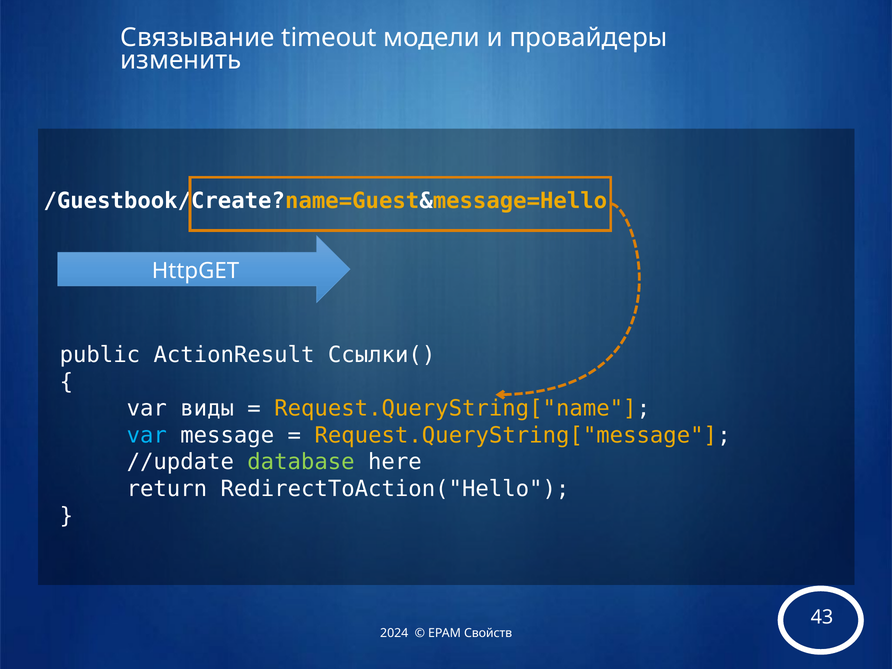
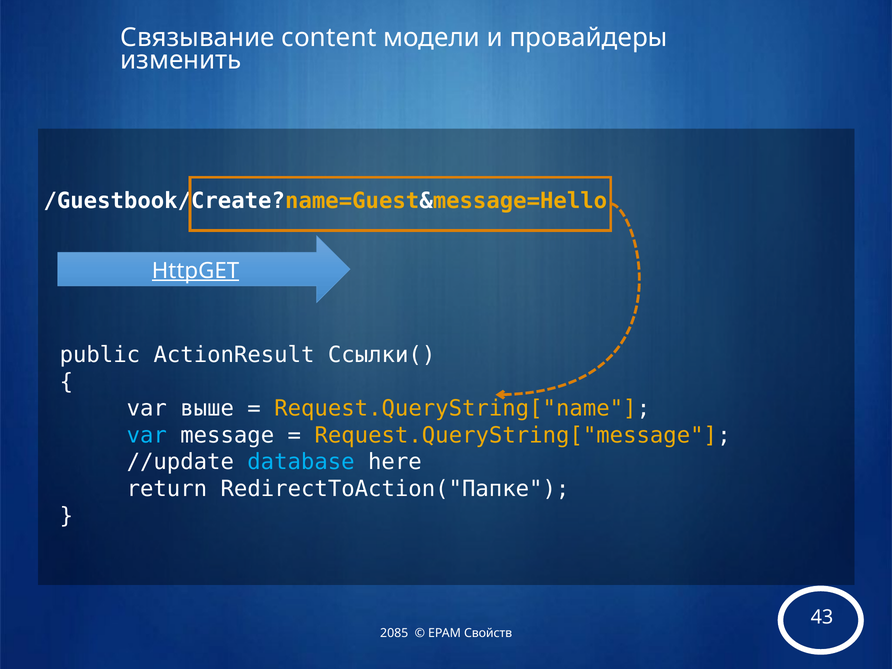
timeout: timeout -> content
HttpGET underline: none -> present
виды: виды -> выше
database colour: light green -> light blue
RedirectToAction("Hello: RedirectToAction("Hello -> RedirectToAction("Папке
2024: 2024 -> 2085
